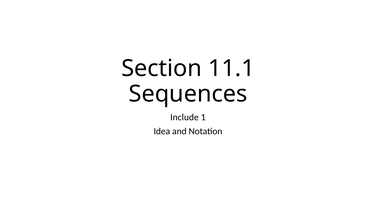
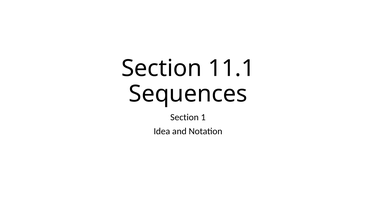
Include at (185, 118): Include -> Section
